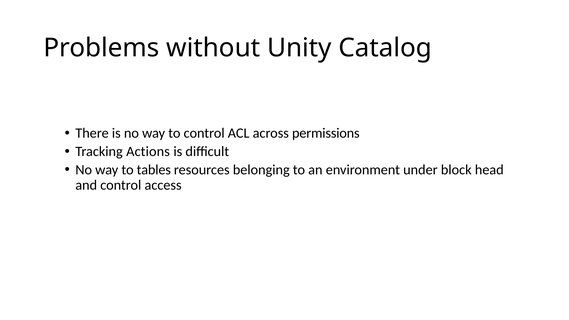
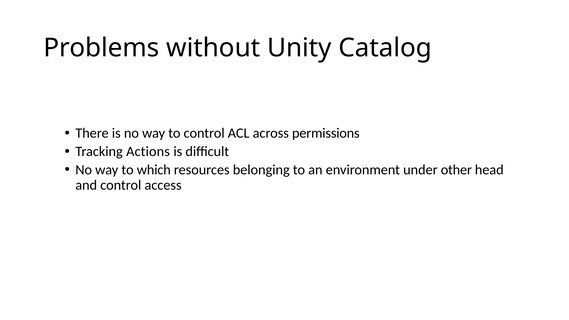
tables: tables -> which
block: block -> other
